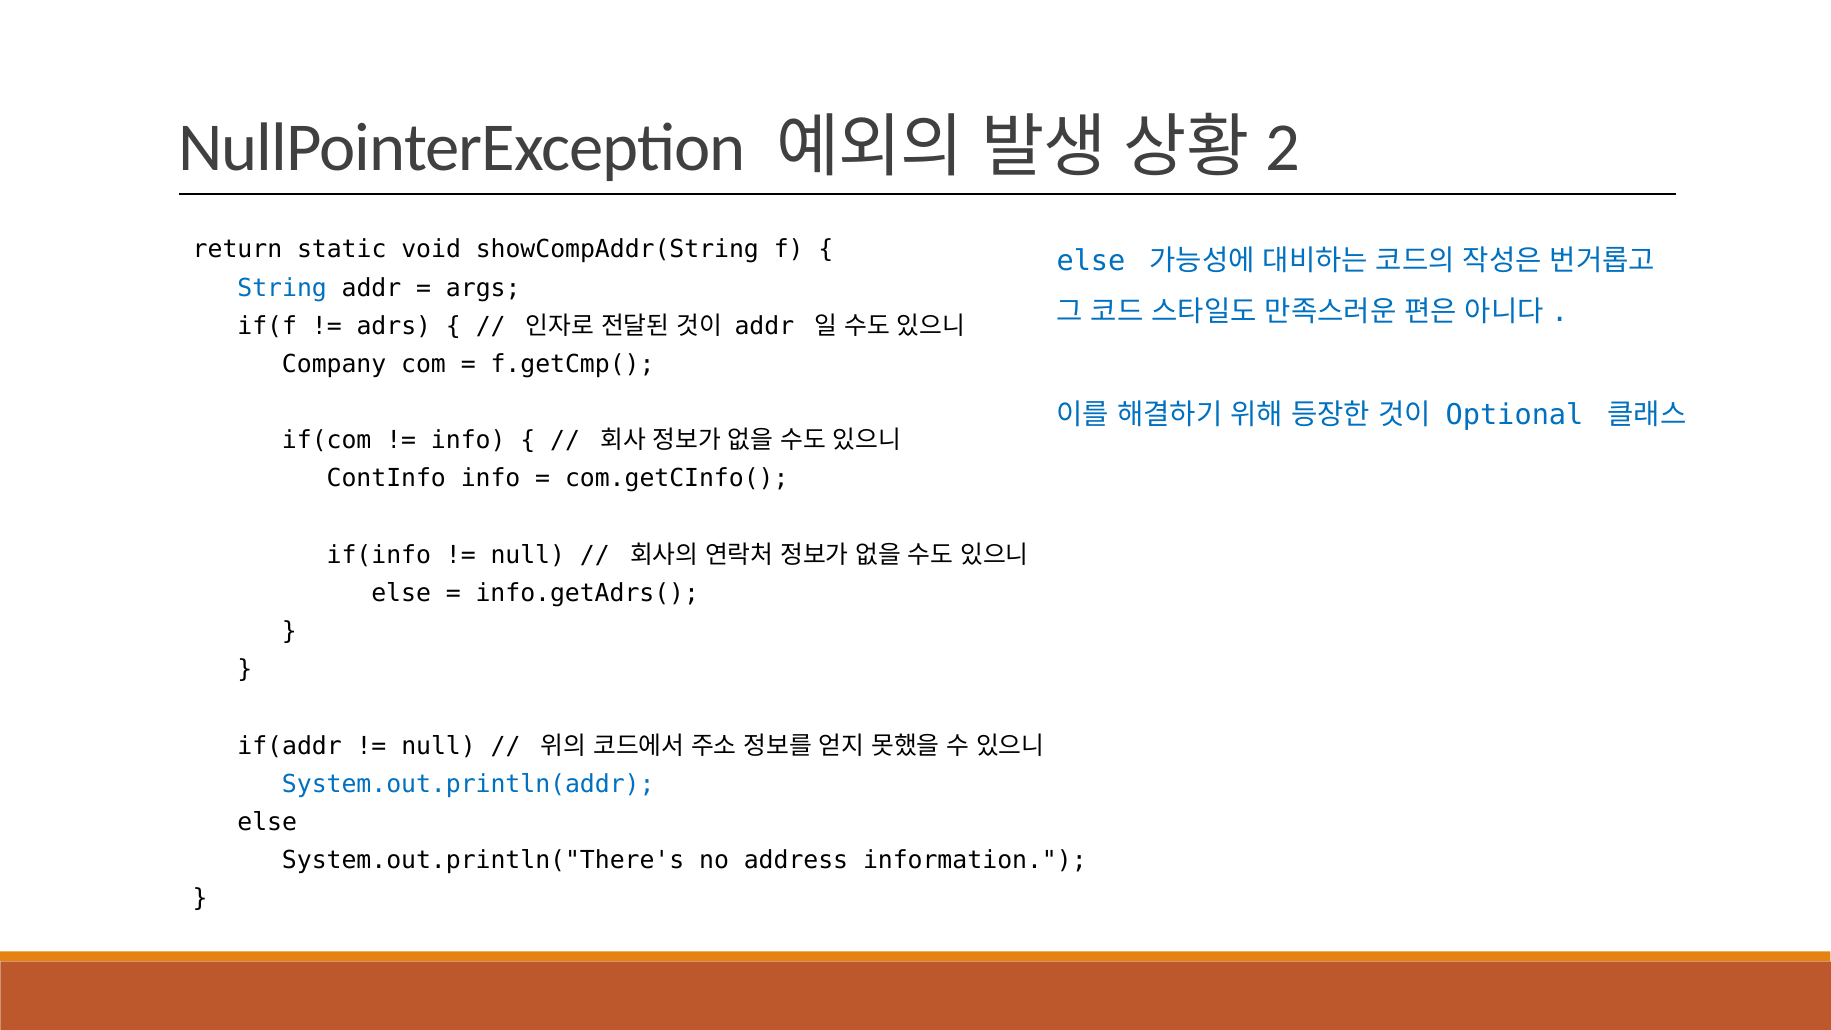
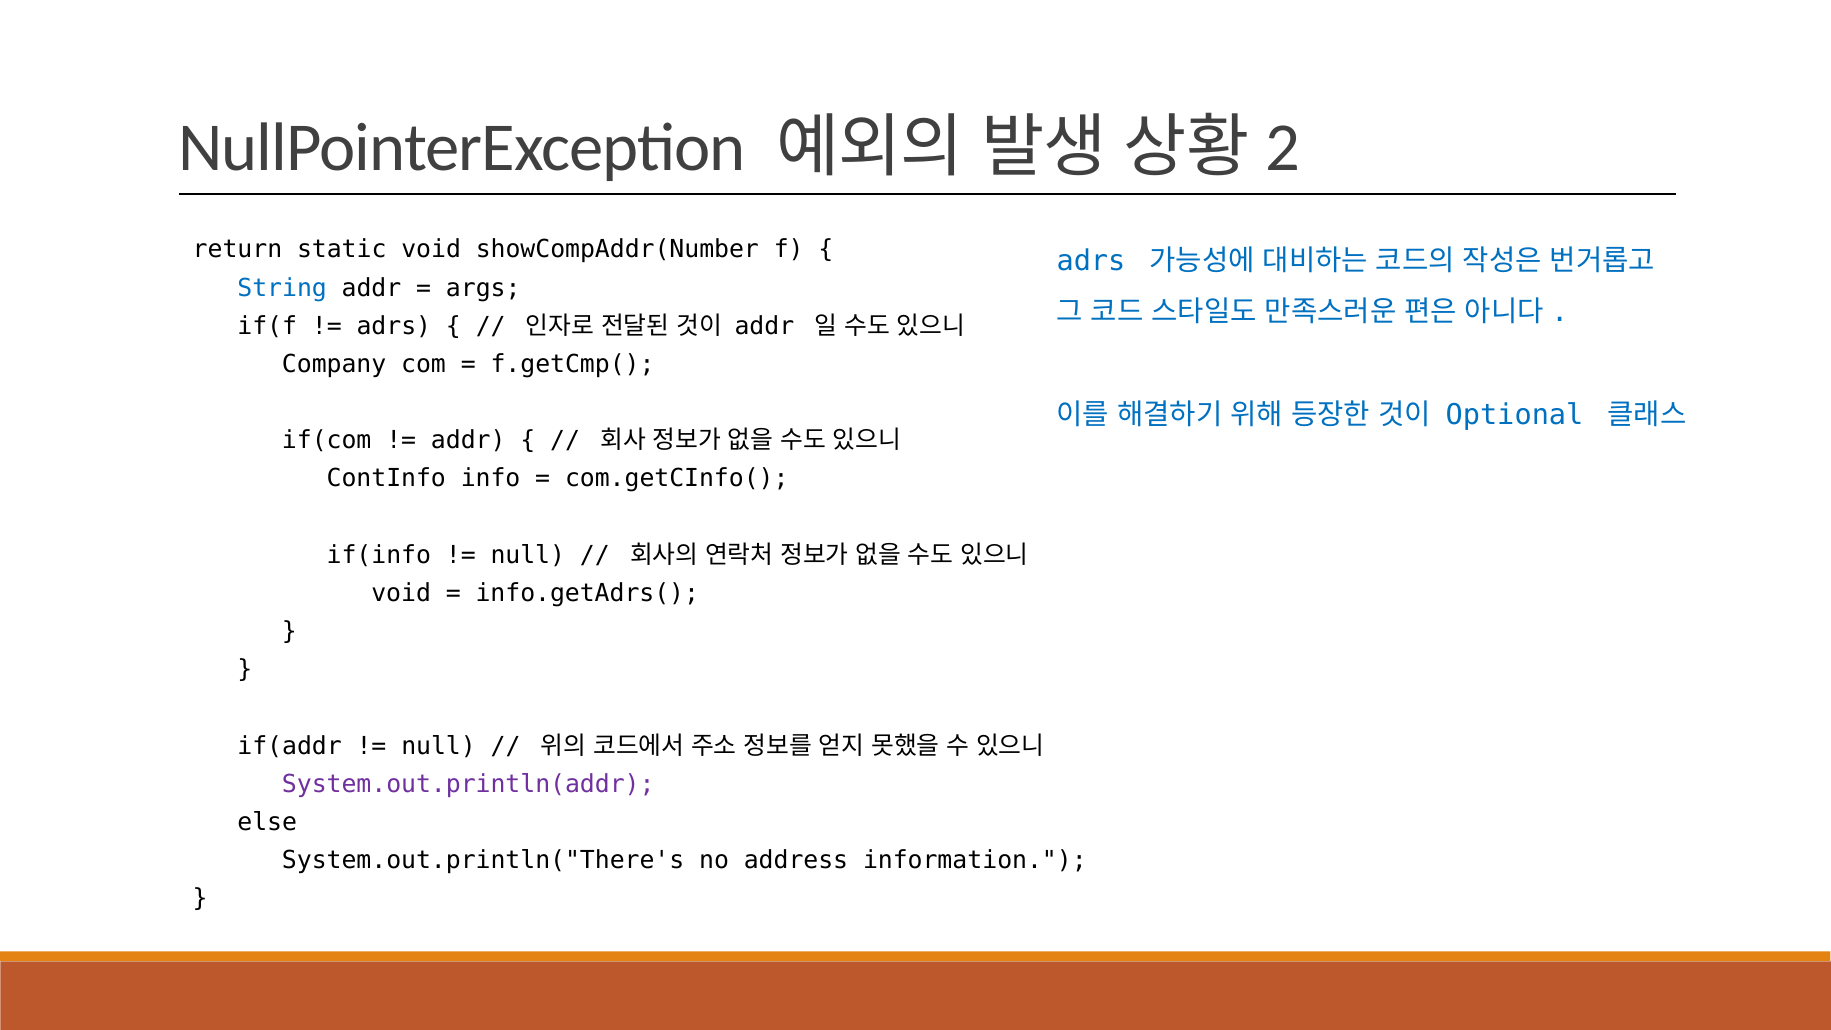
showCompAddr(String: showCompAddr(String -> showCompAddr(Number
else at (1091, 261): else -> adrs
info at (468, 441): info -> addr
else at (401, 593): else -> void
System.out.println(addr colour: blue -> purple
